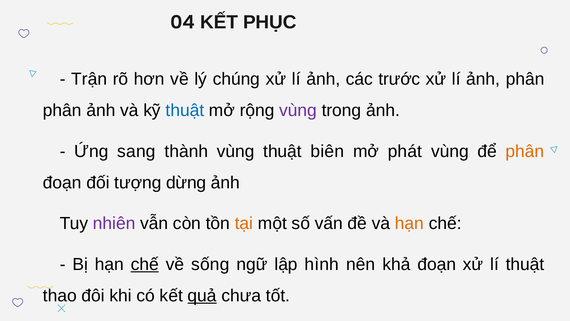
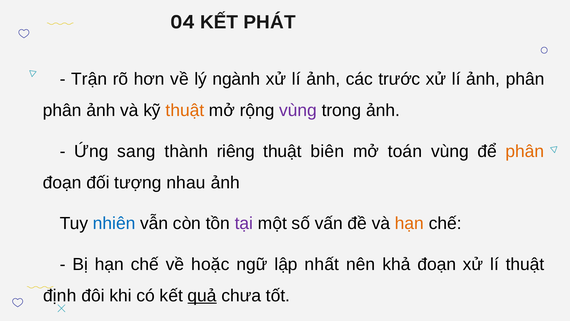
PHỤC: PHỤC -> PHÁT
chúng: chúng -> ngành
thuật at (185, 110) colour: blue -> orange
thành vùng: vùng -> riêng
phát: phát -> toán
dừng: dừng -> nhau
nhiên colour: purple -> blue
tại colour: orange -> purple
chế at (145, 264) underline: present -> none
sống: sống -> hoặc
hình: hình -> nhất
thao: thao -> định
